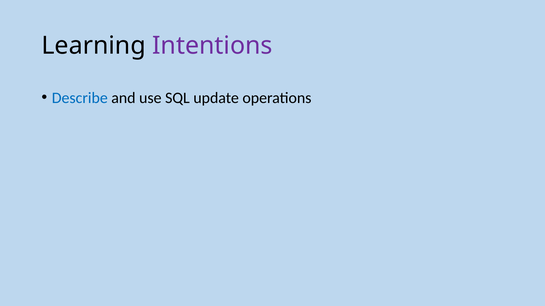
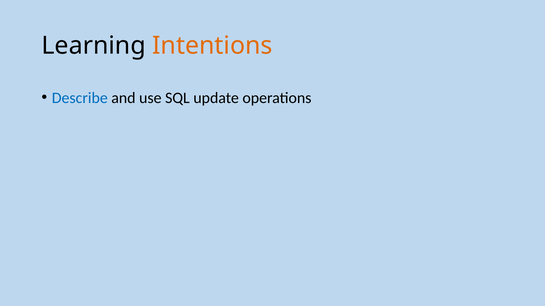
Intentions colour: purple -> orange
